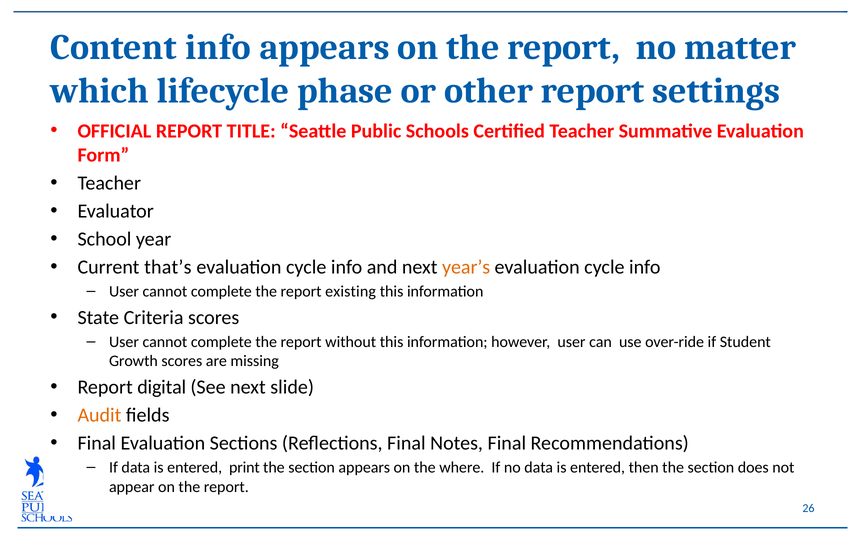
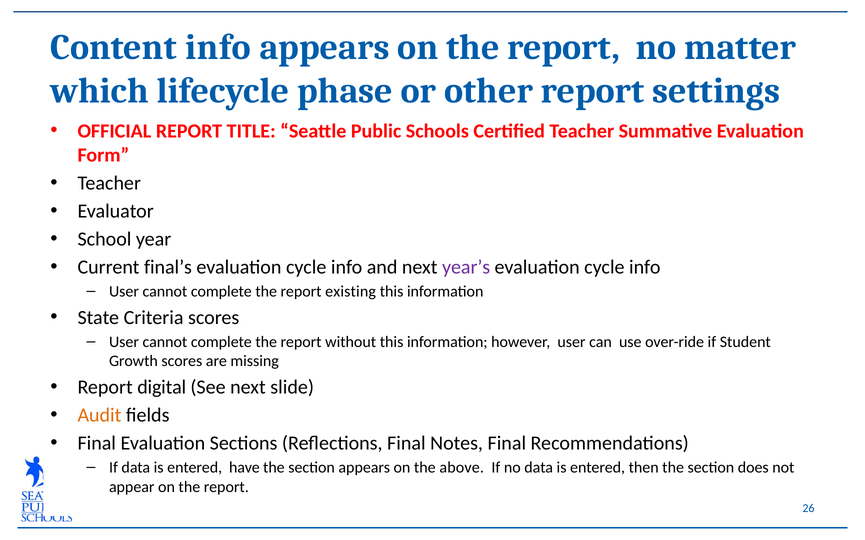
that’s: that’s -> final’s
year’s colour: orange -> purple
print: print -> have
where: where -> above
